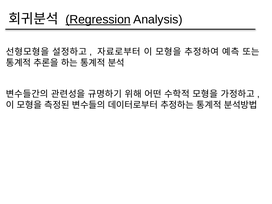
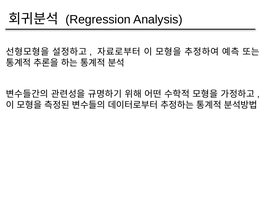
Regression underline: present -> none
